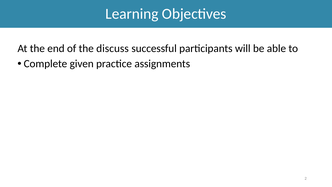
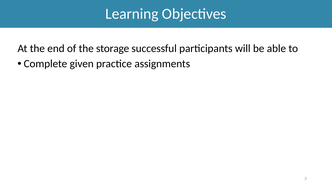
discuss: discuss -> storage
